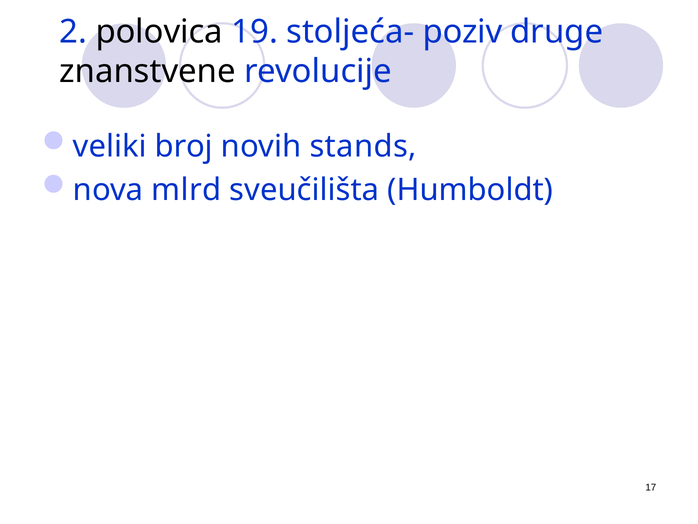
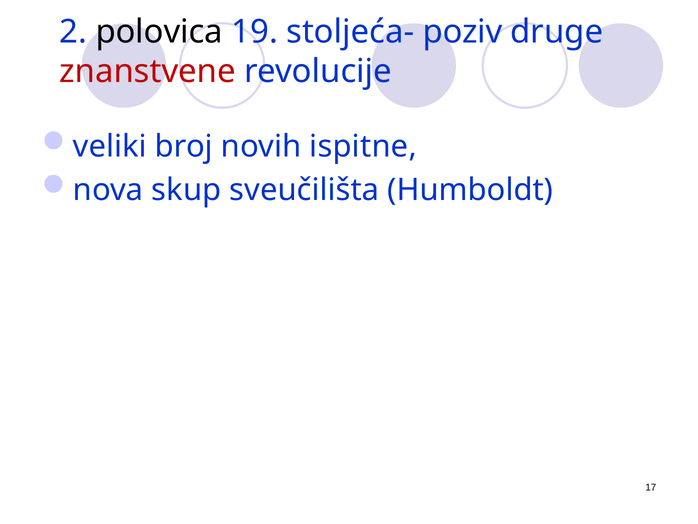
znanstvene colour: black -> red
stands: stands -> ispitne
mlrd: mlrd -> skup
